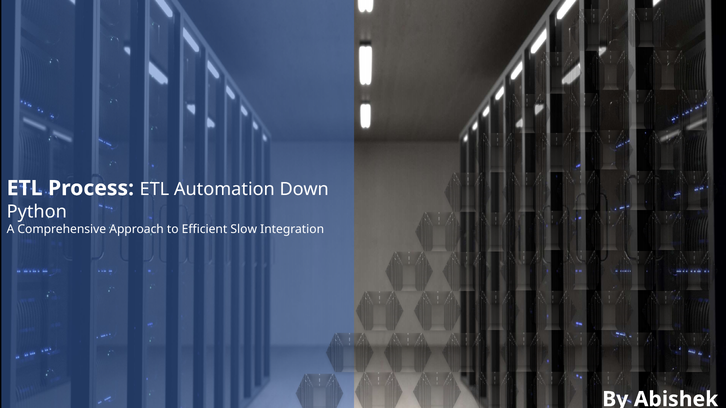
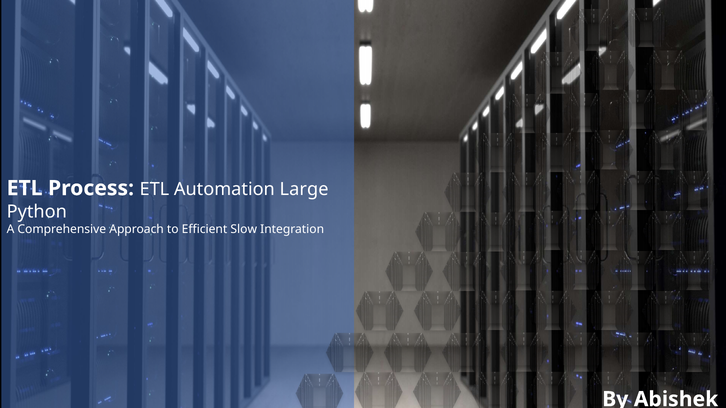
Down: Down -> Large
